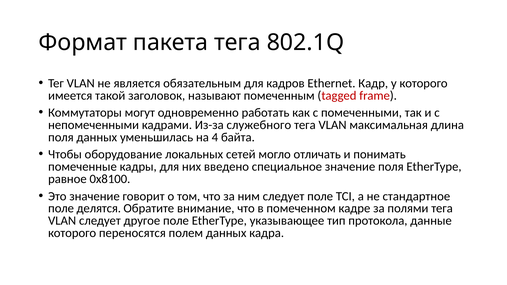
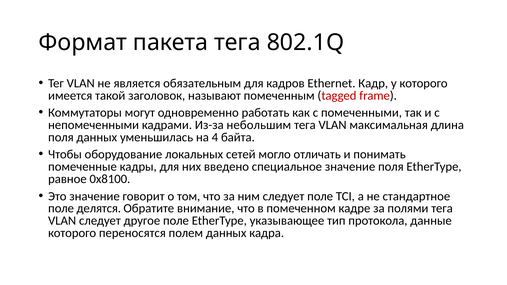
служебного: служебного -> небольшим
